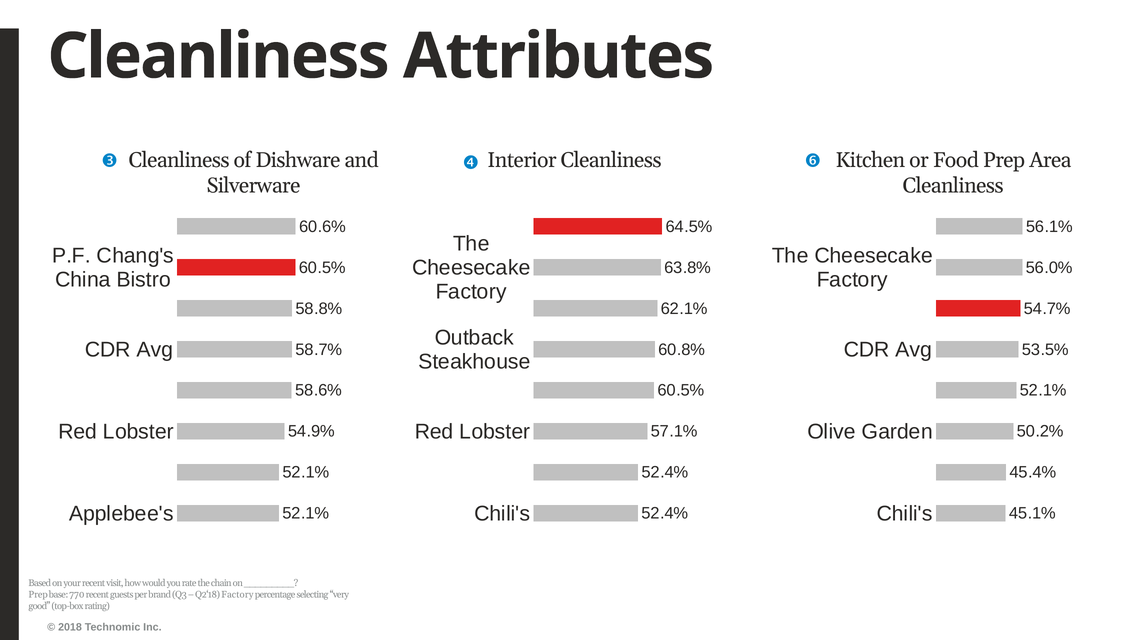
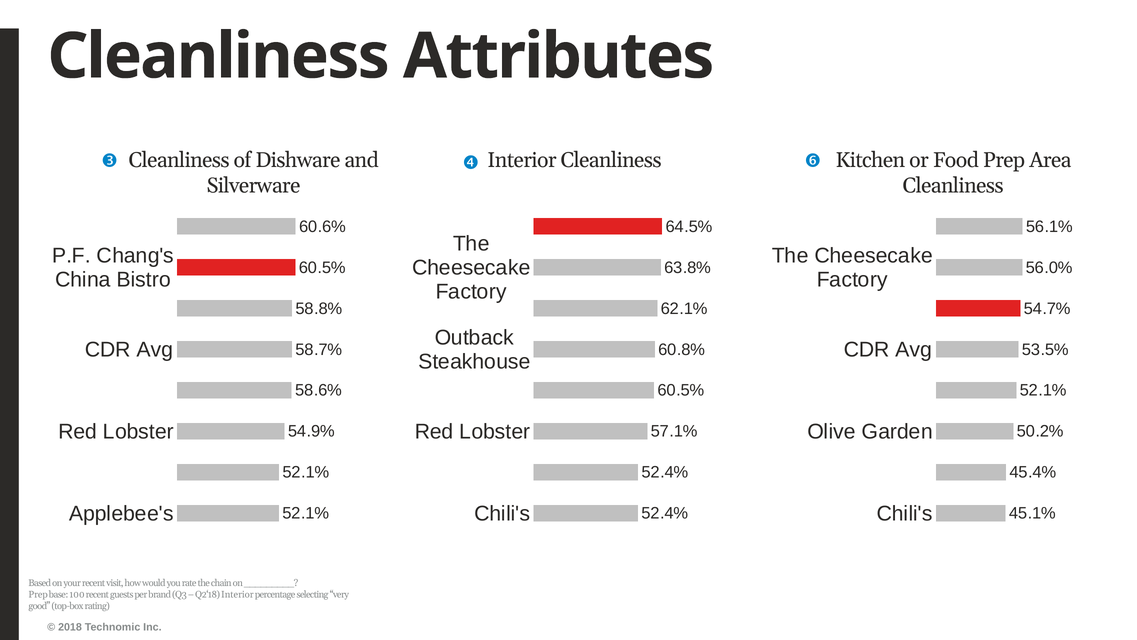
770: 770 -> 100
Q2‘18 Factory: Factory -> Interior
